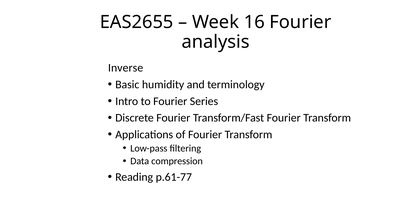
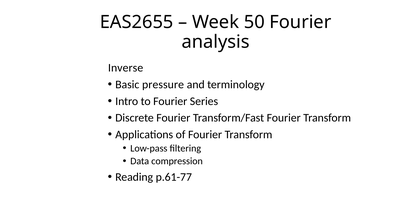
16: 16 -> 50
humidity: humidity -> pressure
